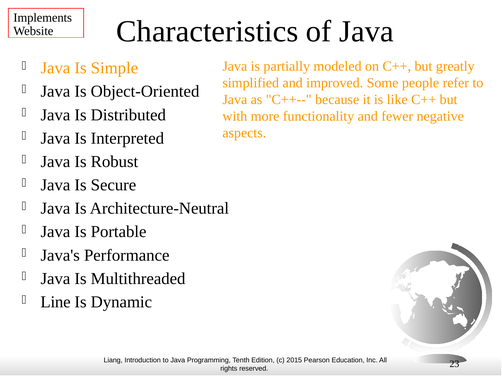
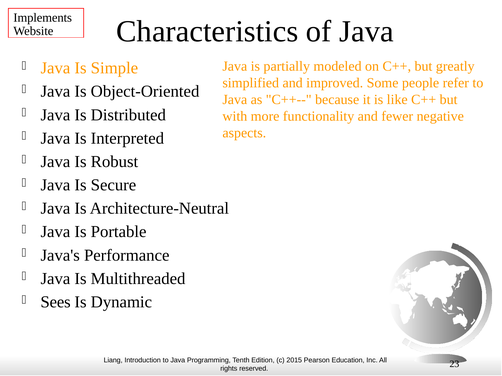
Line: Line -> Sees
